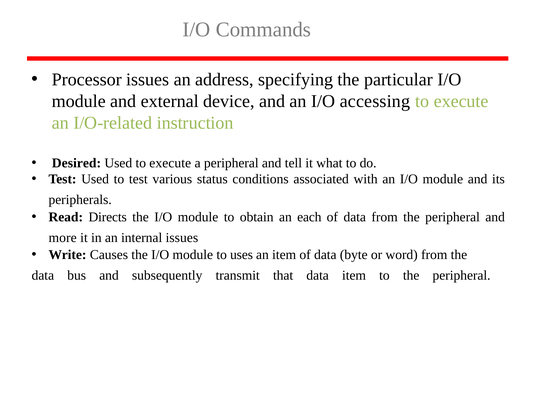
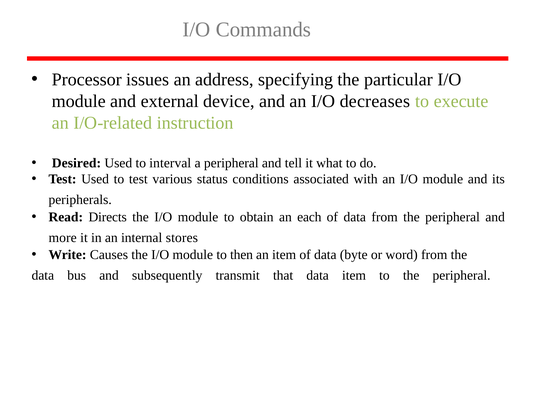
accessing: accessing -> decreases
Used to execute: execute -> interval
internal issues: issues -> stores
uses: uses -> then
